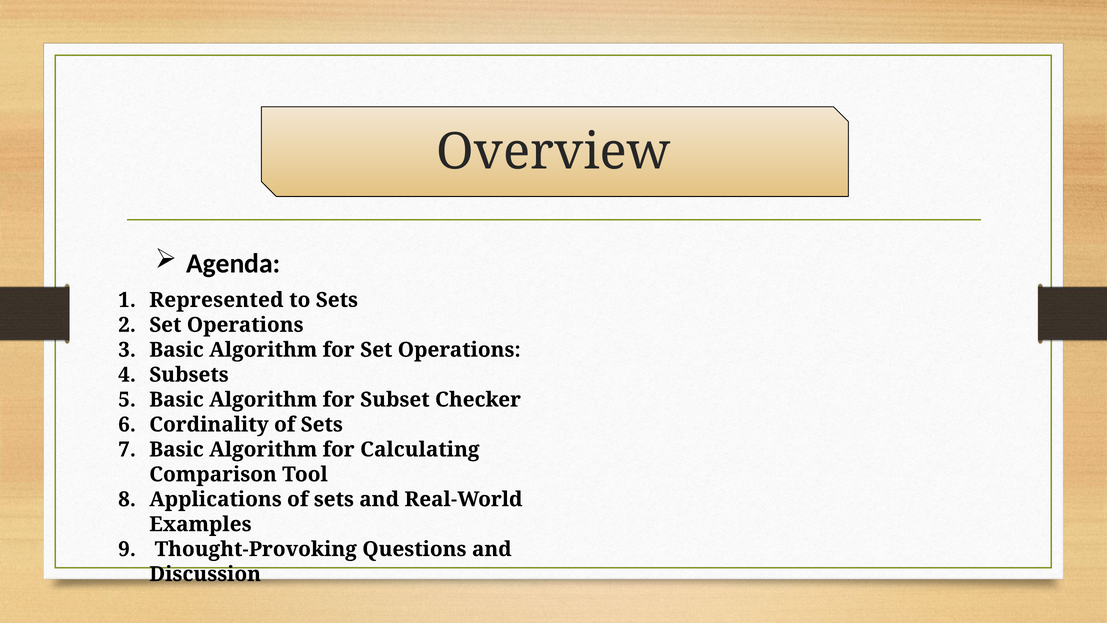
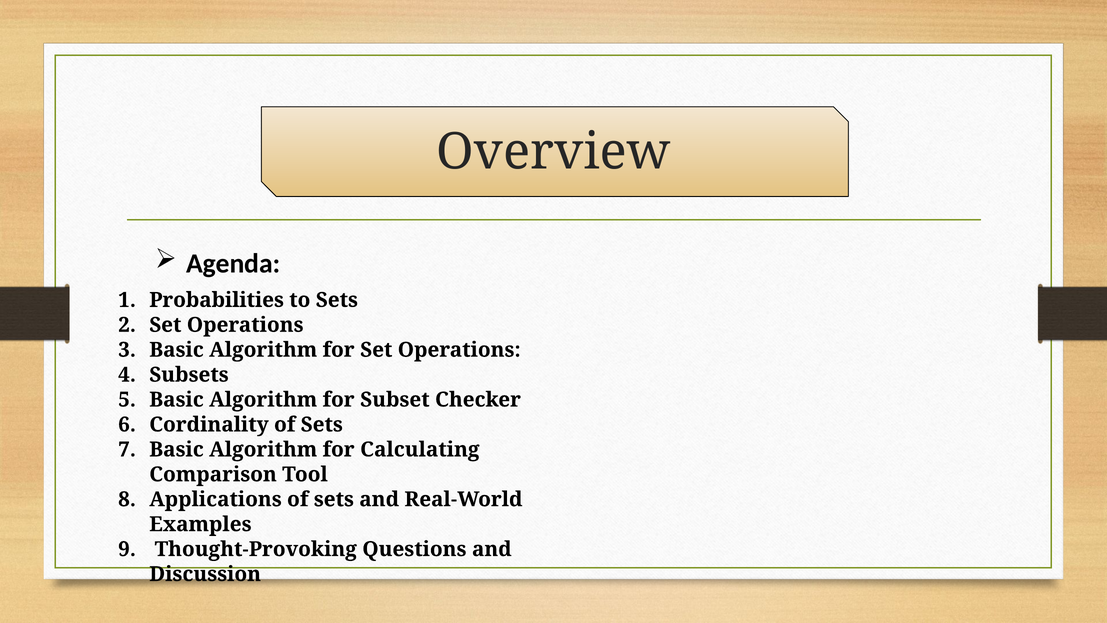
Represented: Represented -> Probabilities
